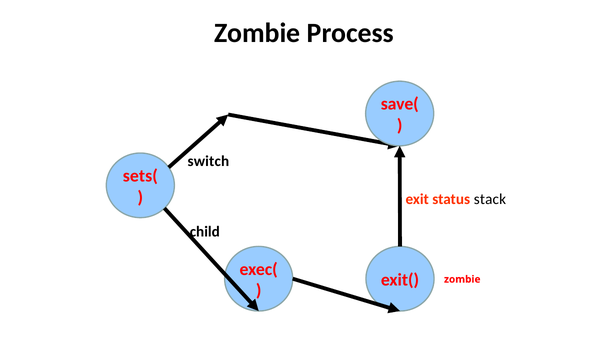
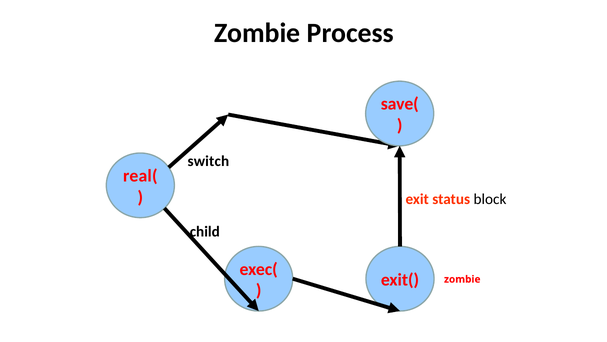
sets(: sets( -> real(
stack: stack -> block
